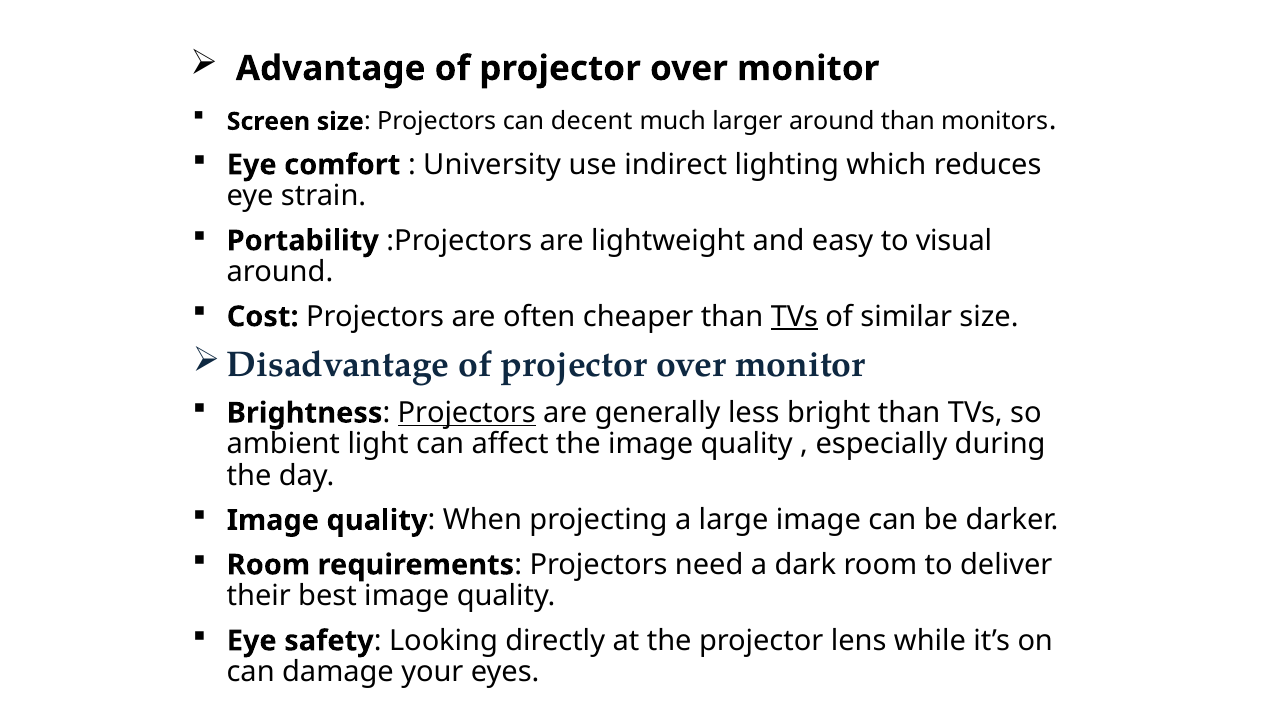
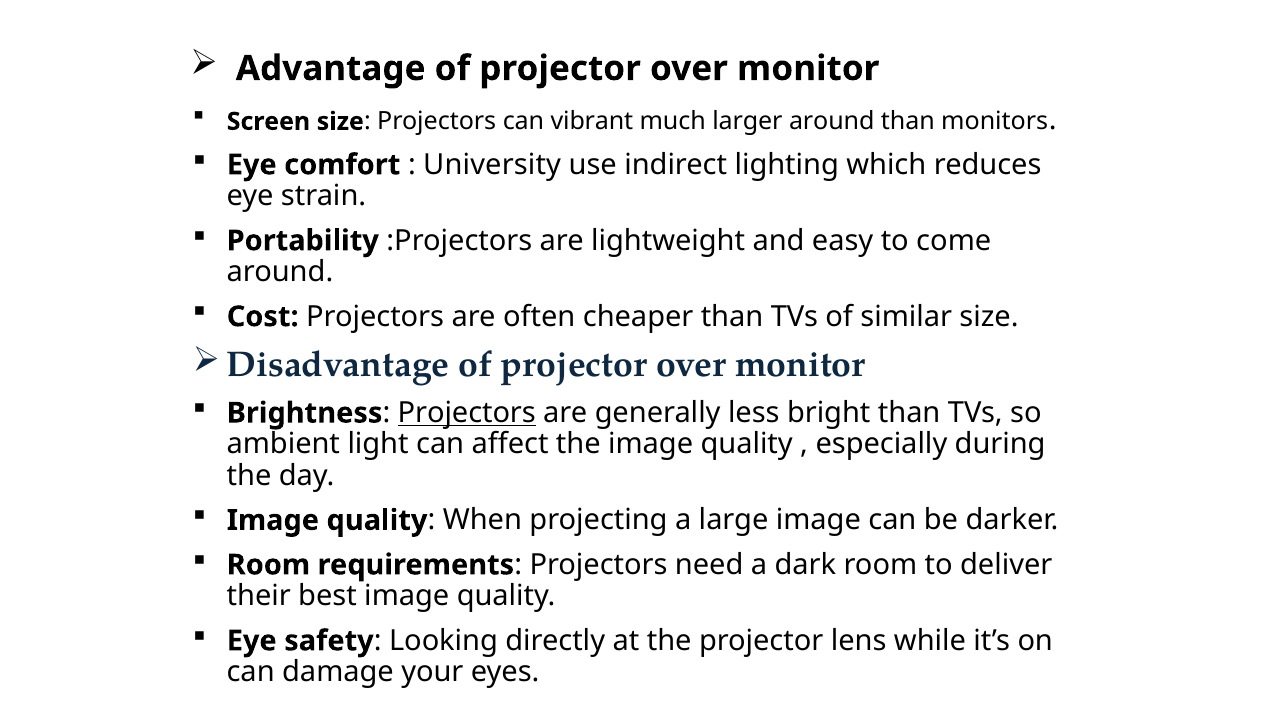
decent: decent -> vibrant
visual: visual -> come
TVs at (794, 317) underline: present -> none
